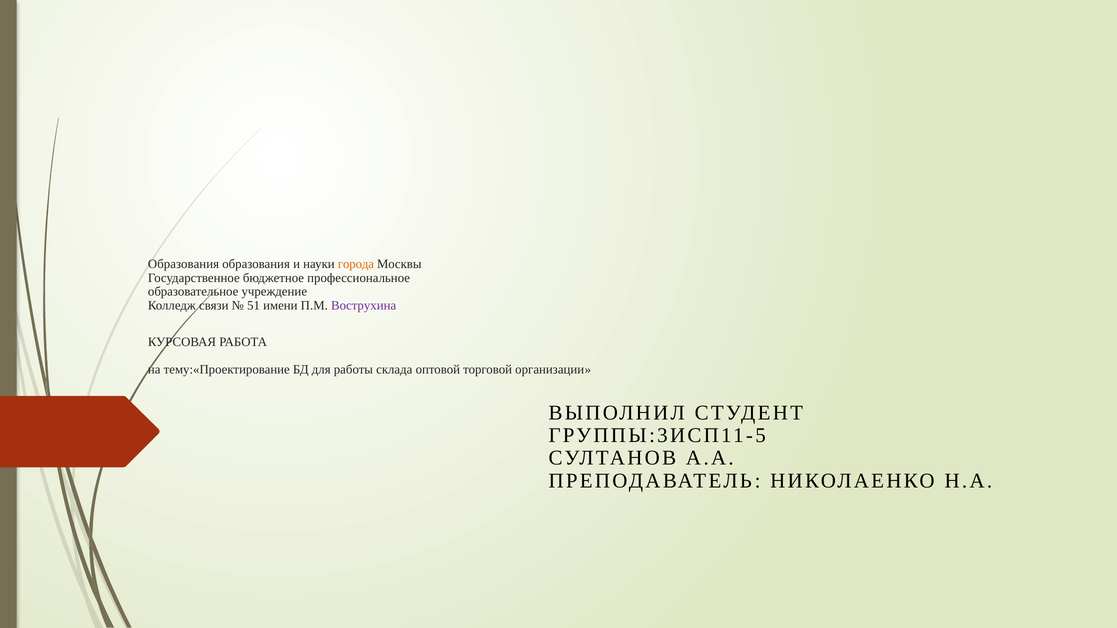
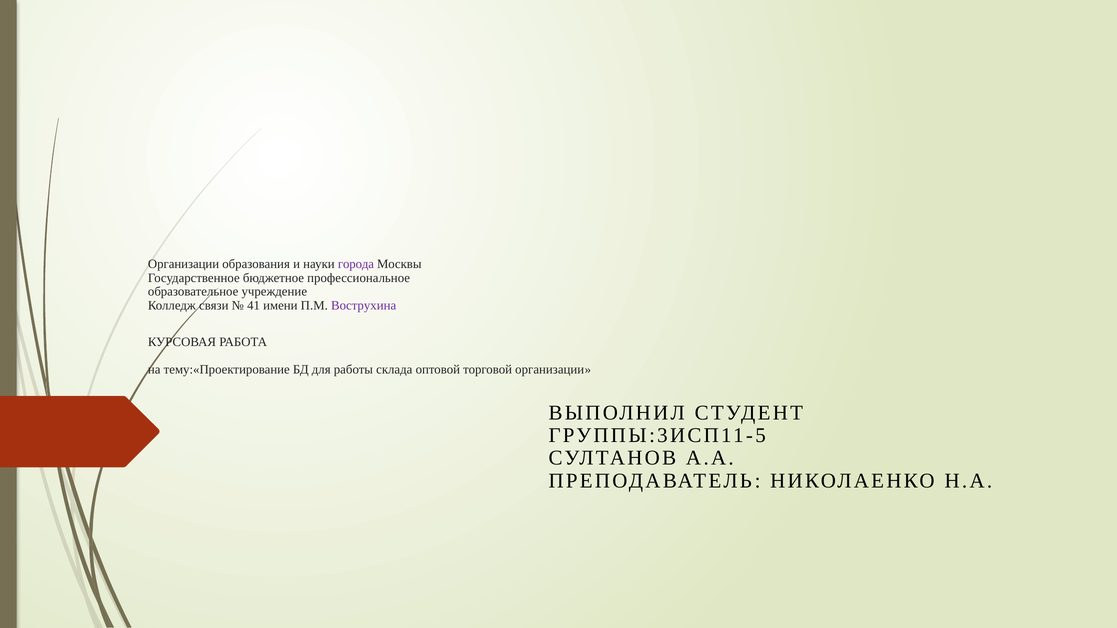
Образования at (184, 264): Образования -> Организации
города colour: orange -> purple
51: 51 -> 41
